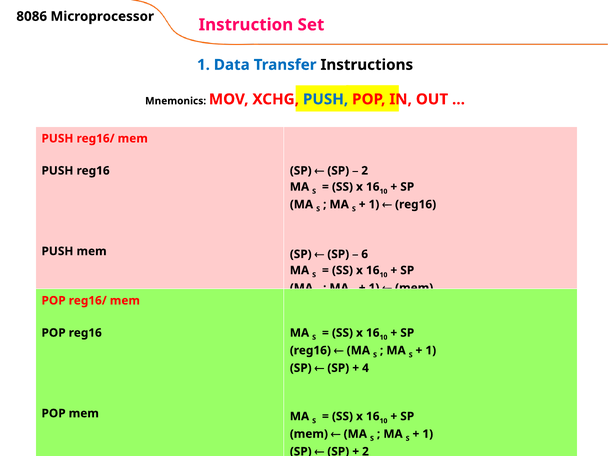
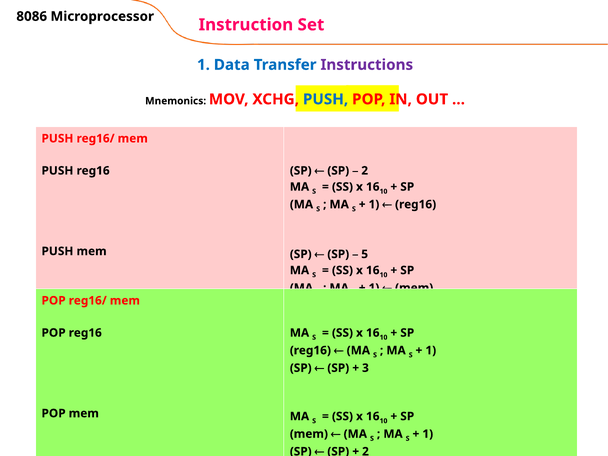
Instructions colour: black -> purple
6: 6 -> 5
4: 4 -> 3
